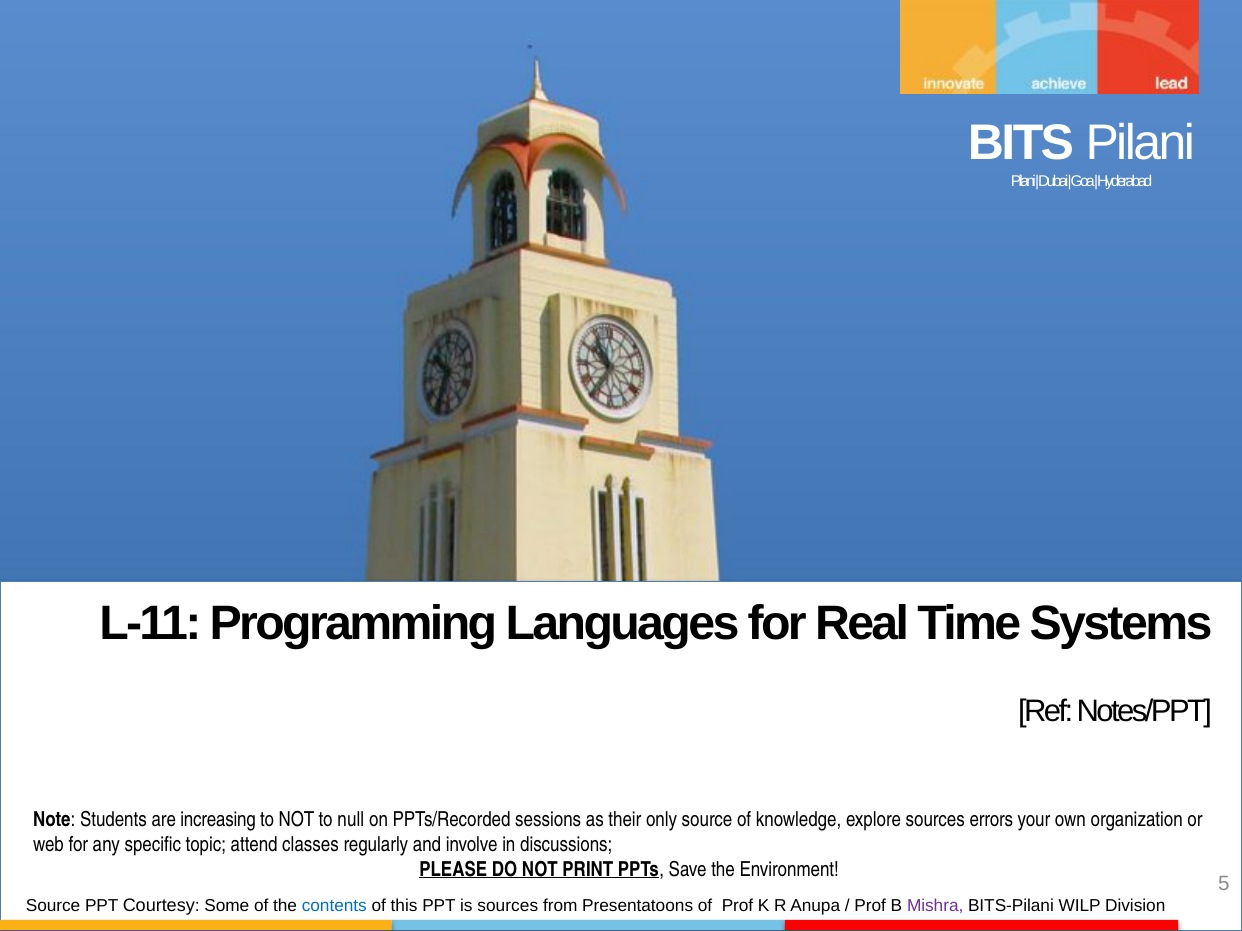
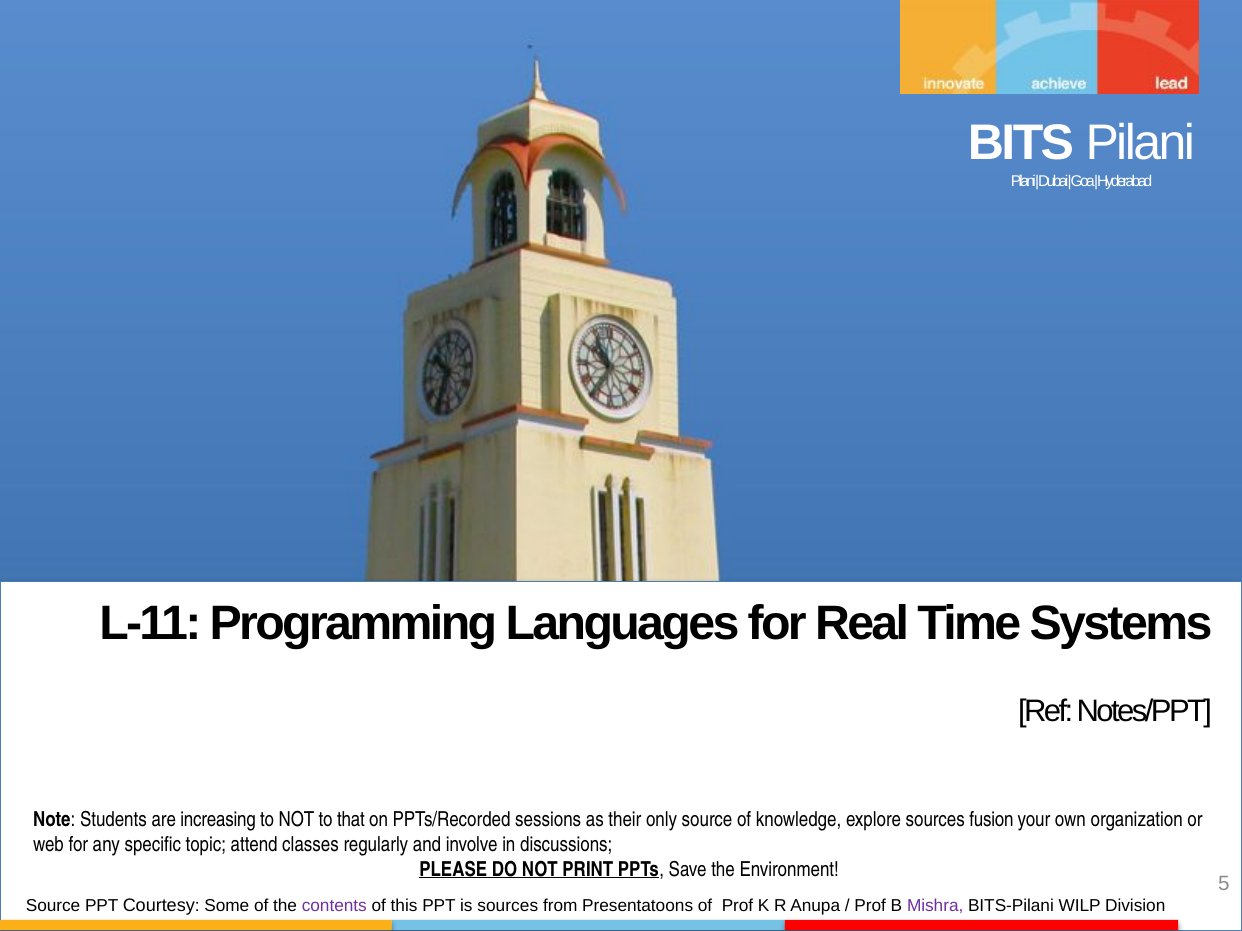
null: null -> that
errors: errors -> fusion
contents colour: blue -> purple
